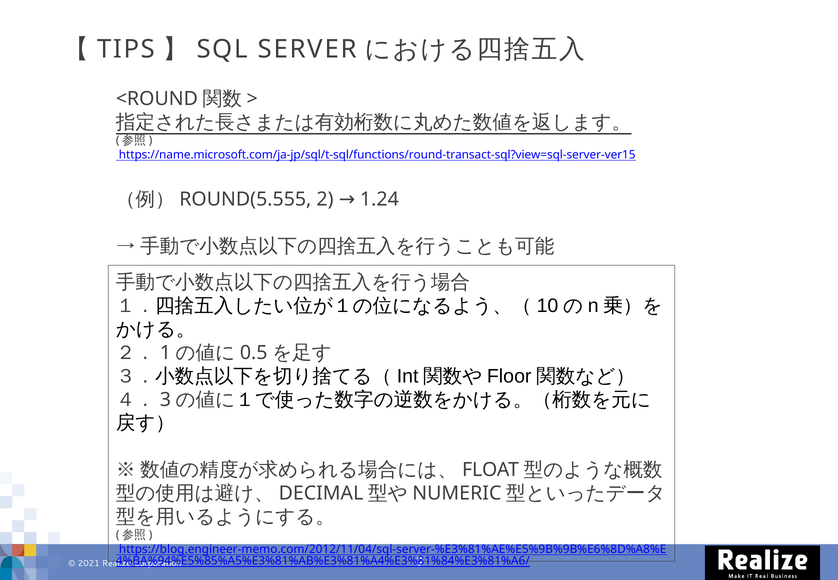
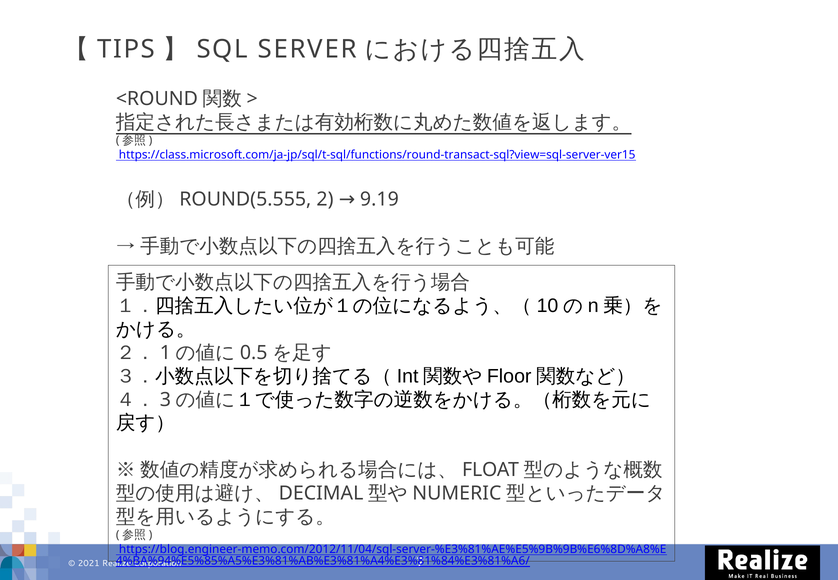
https://name.microsoft.com/ja-jp/sql/t-sql/functions/round-transact-sql?view=sql-server-ver15: https://name.microsoft.com/ja-jp/sql/t-sql/functions/round-transact-sql?view=sql-server-ver15 -> https://class.microsoft.com/ja-jp/sql/t-sql/functions/round-transact-sql?view=sql-server-ver15
1.24: 1.24 -> 9.19
